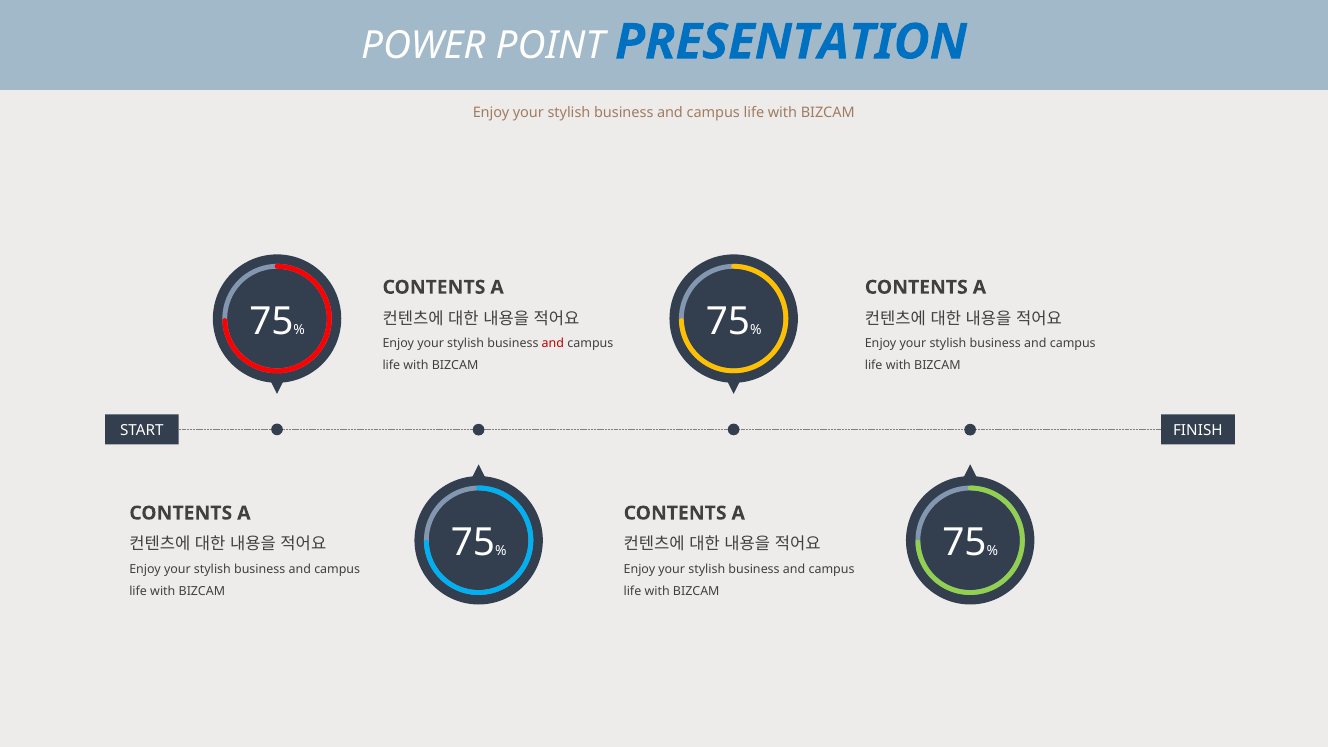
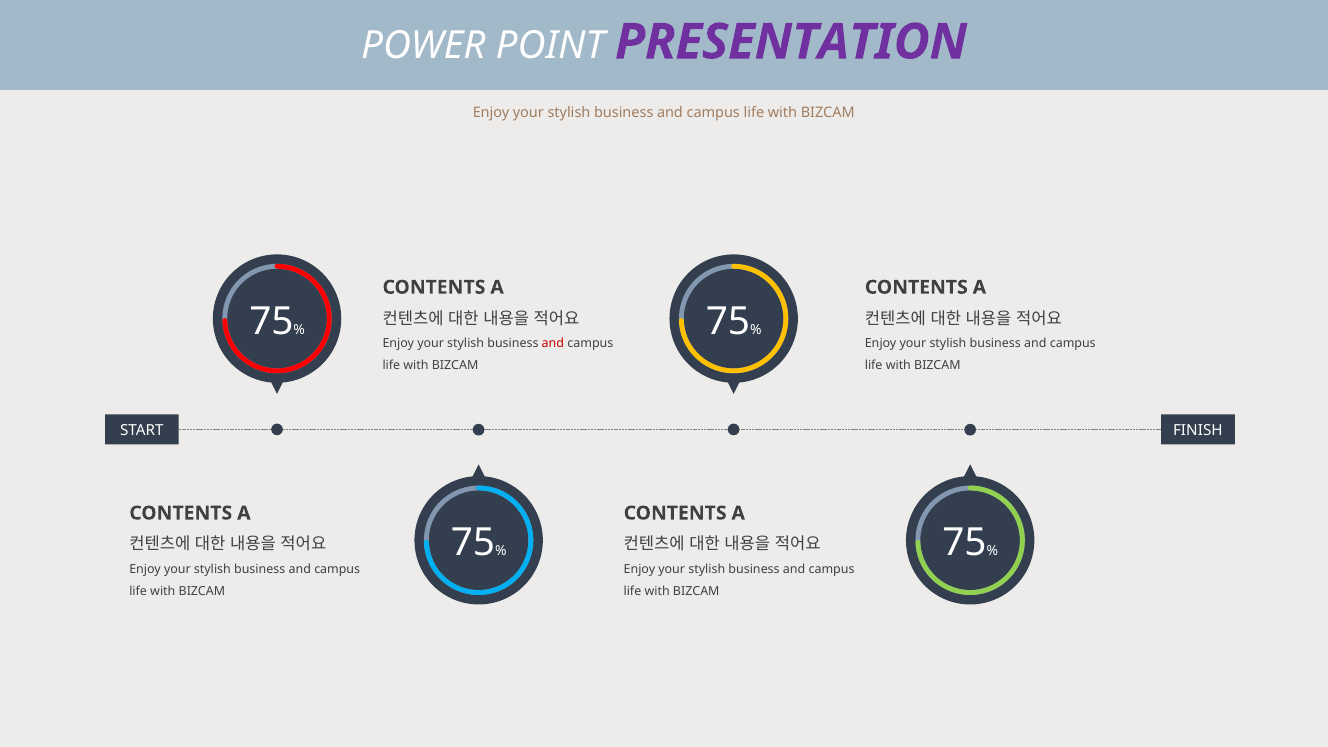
PRESENTATION colour: blue -> purple
